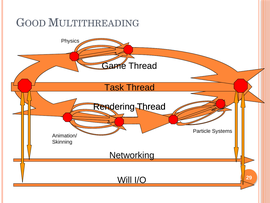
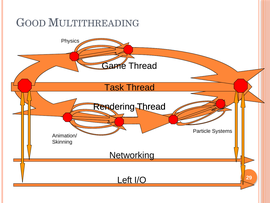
Will: Will -> Left
